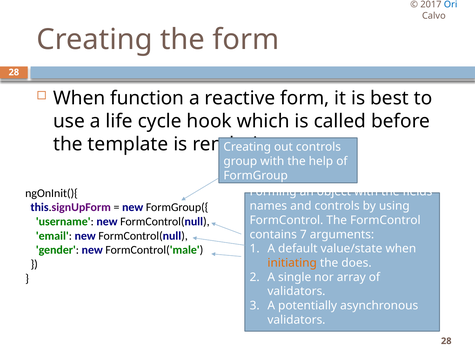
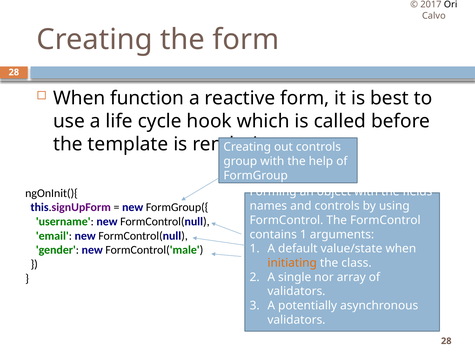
Ori colour: blue -> black
contains 7: 7 -> 1
does: does -> class
